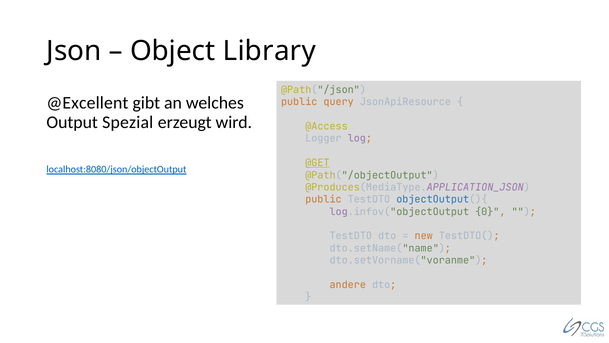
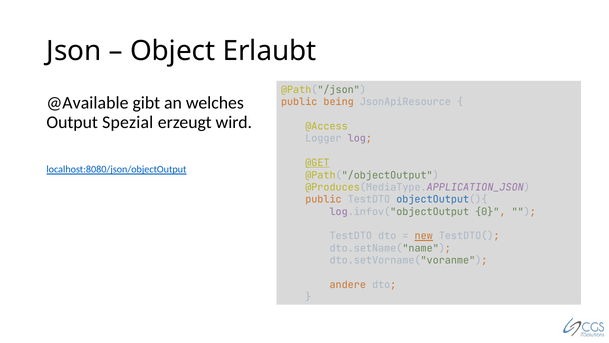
Library: Library -> Erlaubt
@Excellent: @Excellent -> @Available
query: query -> being
new underline: none -> present
